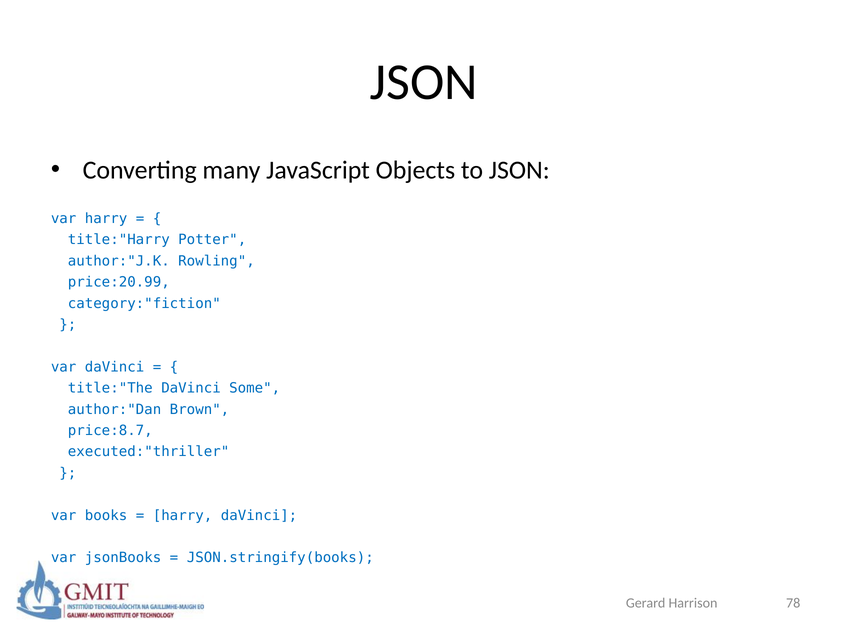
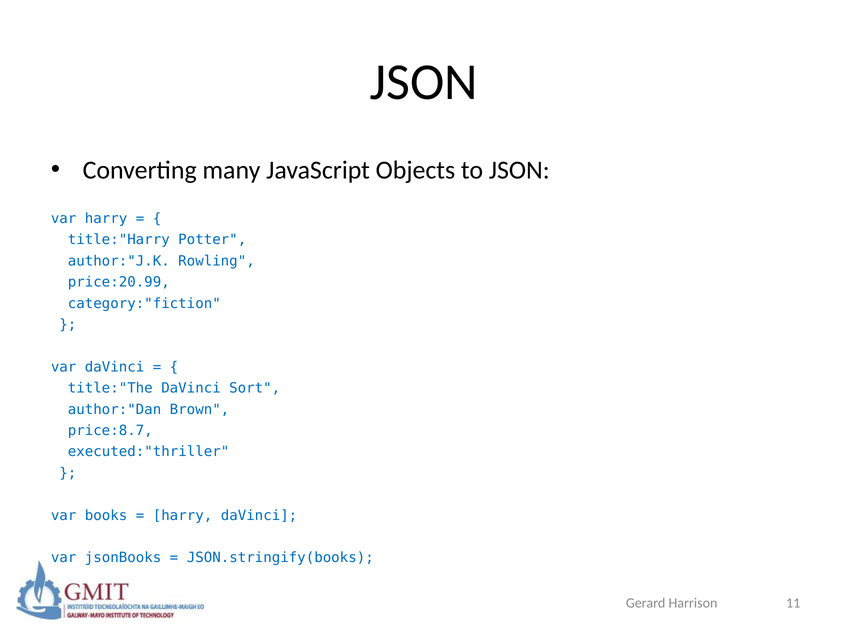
Some: Some -> Sort
78: 78 -> 11
